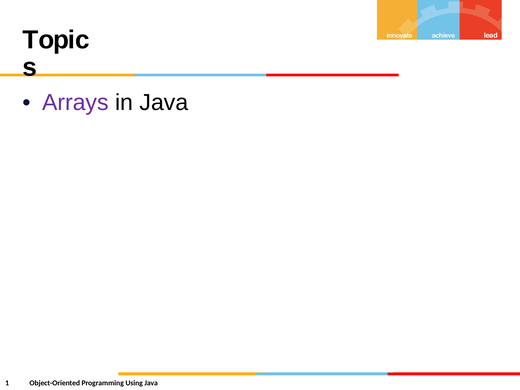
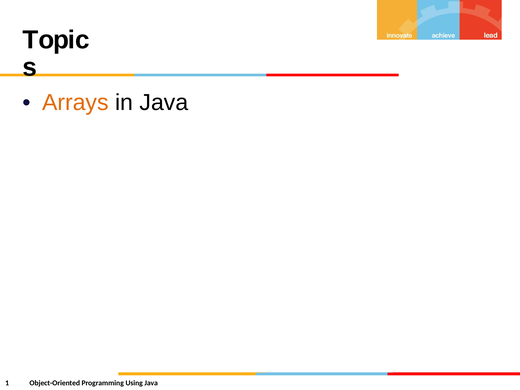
Arrays colour: purple -> orange
